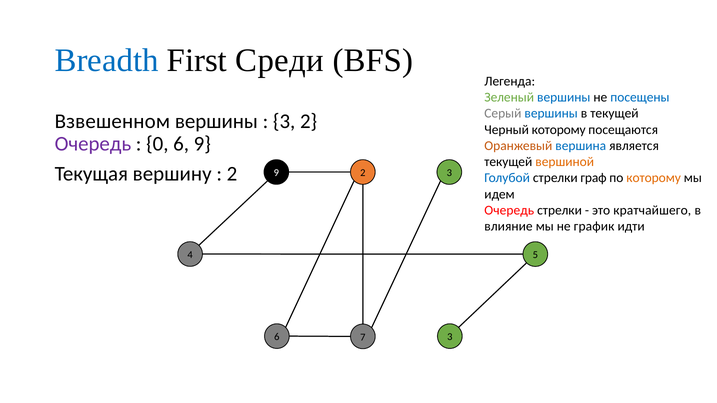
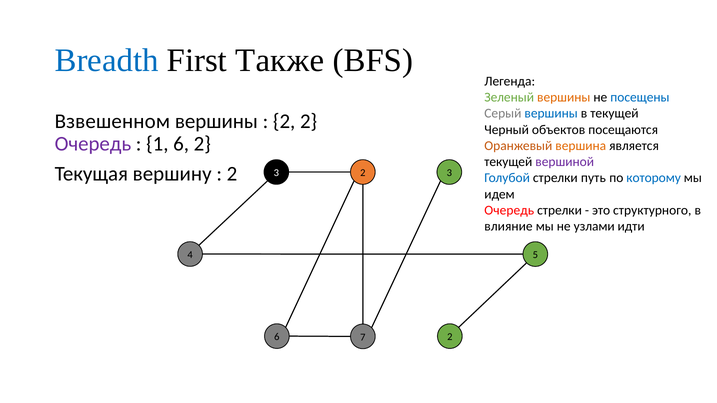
Среди: Среди -> Также
вершины at (564, 98) colour: blue -> orange
3 at (284, 121): 3 -> 2
Черный которому: которому -> объектов
0: 0 -> 1
6 9: 9 -> 2
вершина colour: blue -> orange
вершиной colour: orange -> purple
2 9: 9 -> 3
граф: граф -> путь
которому at (654, 178) colour: orange -> blue
кратчайшего: кратчайшего -> структурного
график: график -> узлами
7 3: 3 -> 2
